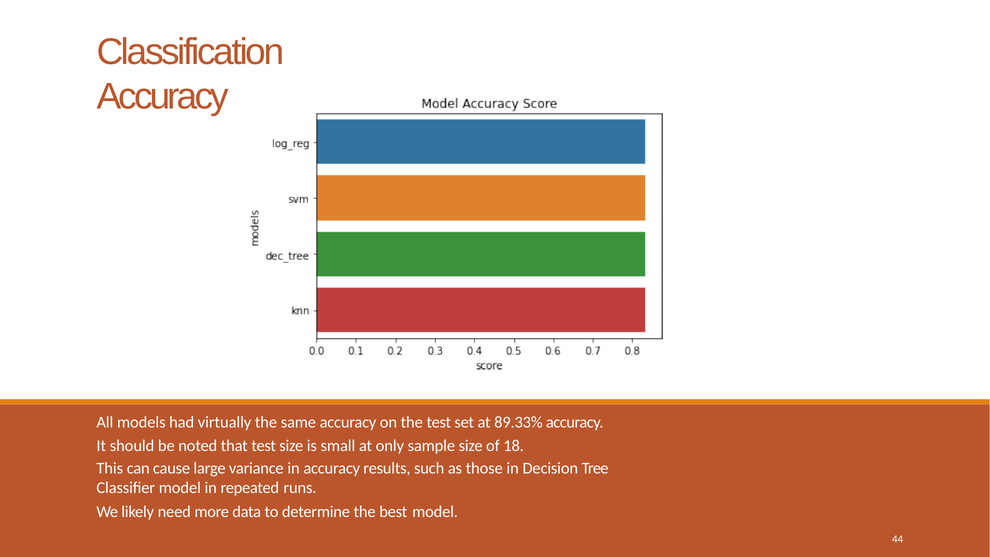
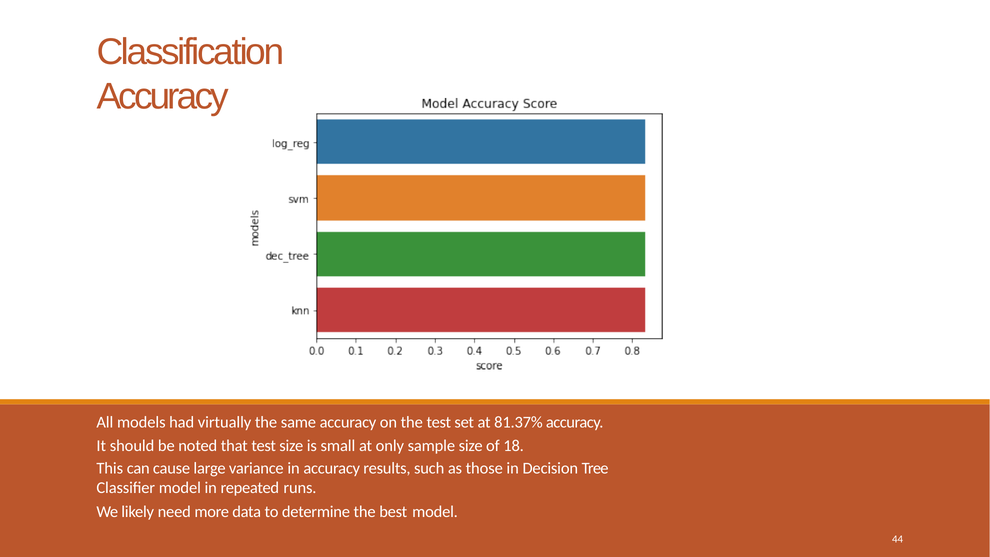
89.33%: 89.33% -> 81.37%
